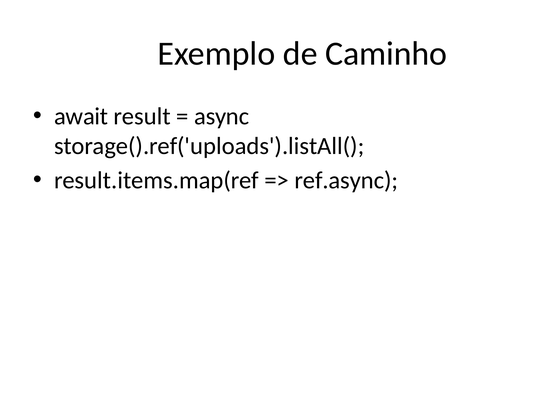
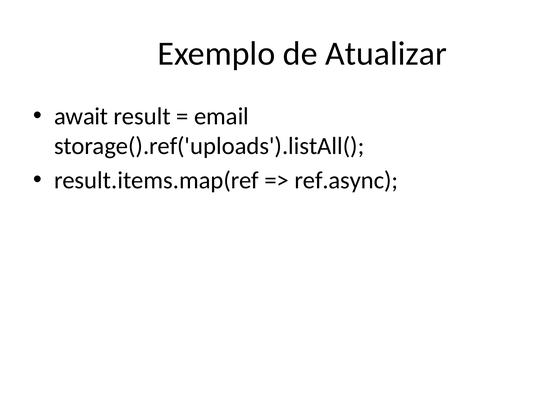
Caminho: Caminho -> Atualizar
async: async -> email
